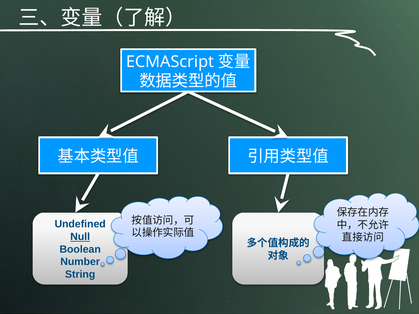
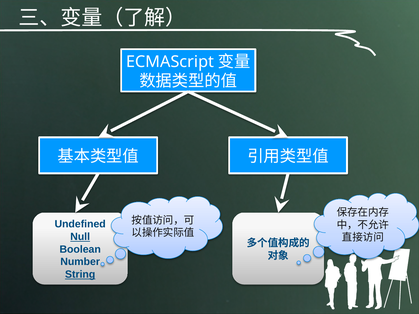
String underline: none -> present
